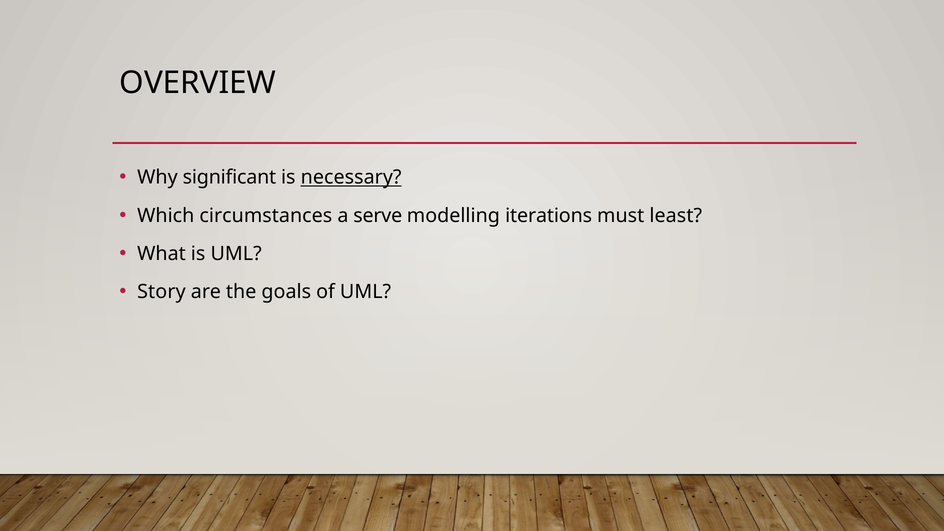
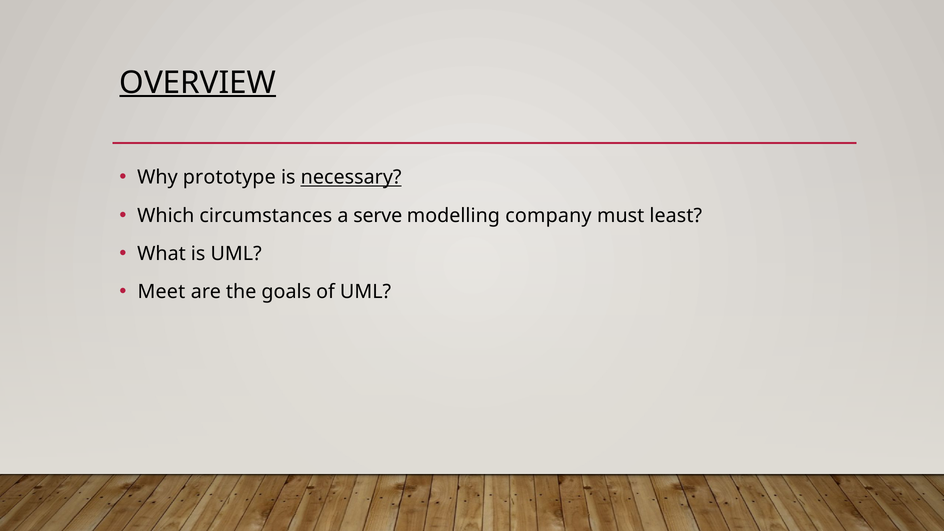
OVERVIEW underline: none -> present
significant: significant -> prototype
iterations: iterations -> company
Story: Story -> Meet
